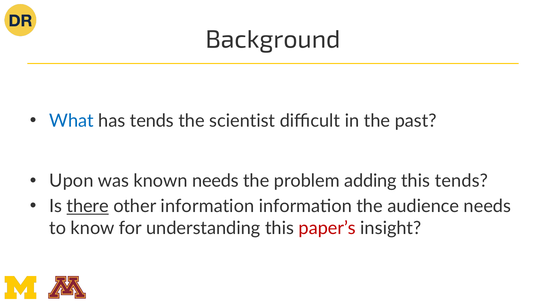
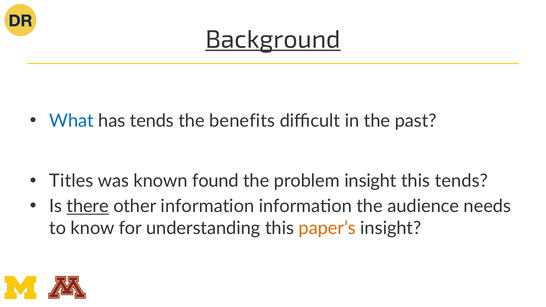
Background underline: none -> present
scientist: scientist -> benefits
Upon: Upon -> Titles
known needs: needs -> found
problem adding: adding -> insight
paper’s colour: red -> orange
